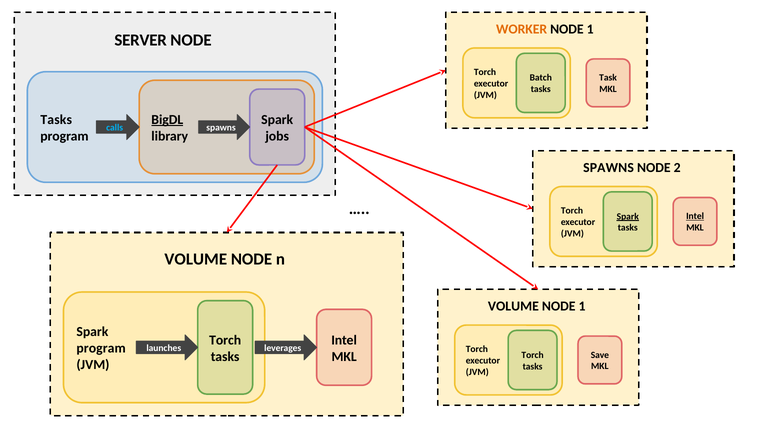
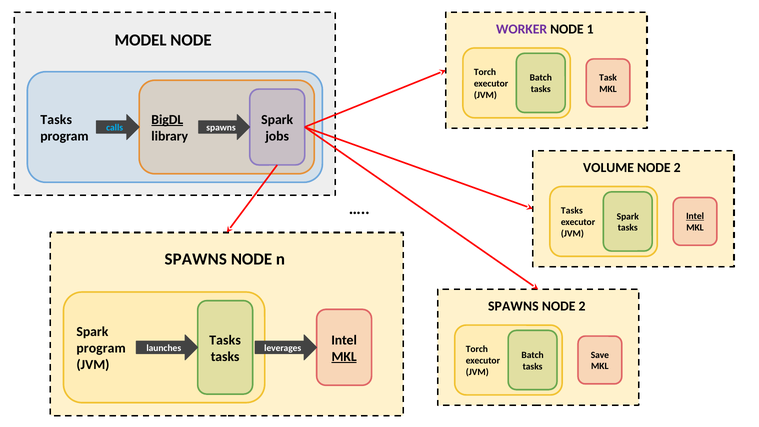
WORKER colour: orange -> purple
SERVER: SERVER -> MODEL
SPAWNS at (609, 168): SPAWNS -> VOLUME
Torch at (572, 211): Torch -> Tasks
Spark at (628, 216) underline: present -> none
VOLUME at (196, 259): VOLUME -> SPAWNS
VOLUME at (513, 306): VOLUME -> SPAWNS
1 at (582, 306): 1 -> 2
Torch at (225, 340): Torch -> Tasks
MKL at (344, 356) underline: none -> present
Torch at (533, 355): Torch -> Batch
